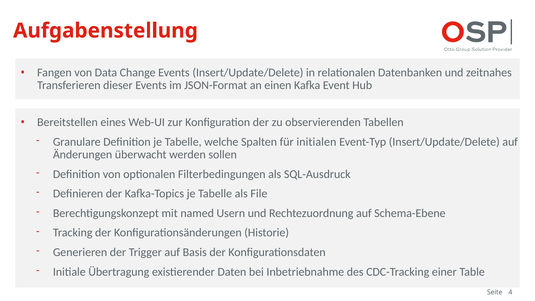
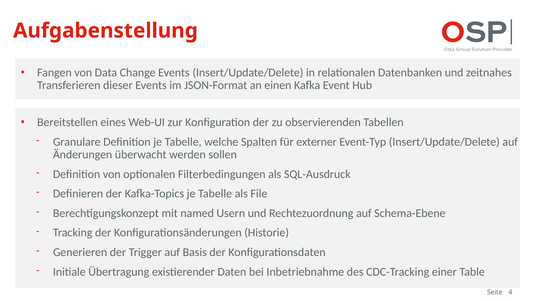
initialen: initialen -> externer
